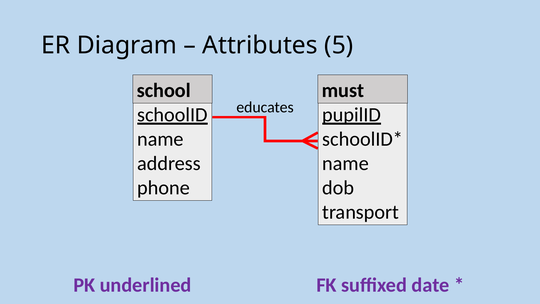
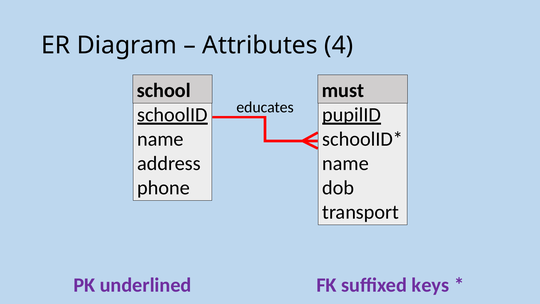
5: 5 -> 4
date: date -> keys
